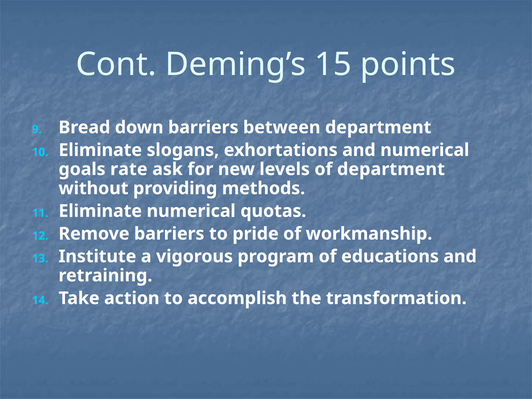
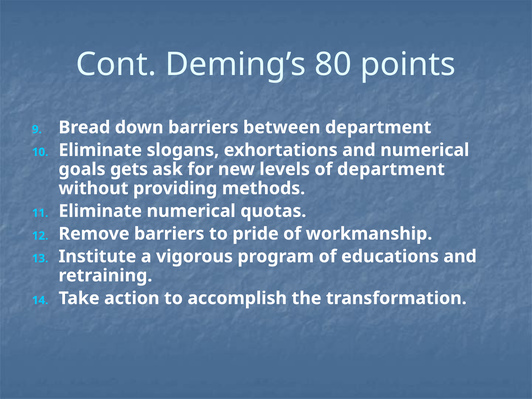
15: 15 -> 80
rate: rate -> gets
